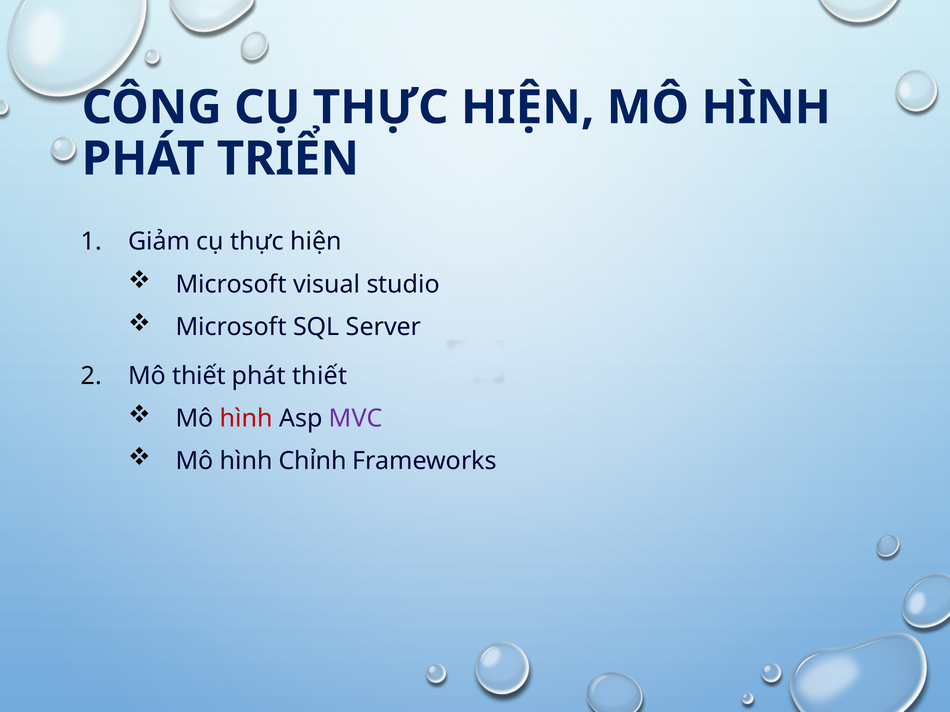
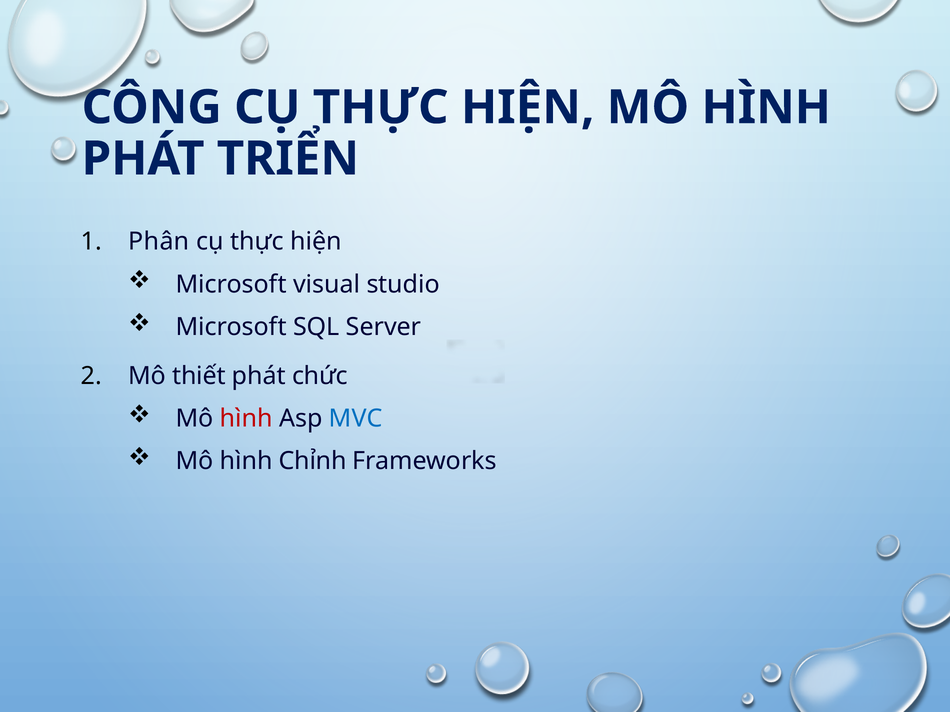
Giảm: Giảm -> Phân
phát thiết: thiết -> chức
MVC colour: purple -> blue
